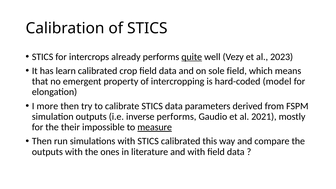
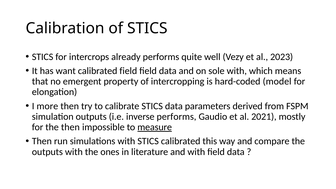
quite underline: present -> none
learn: learn -> want
calibrated crop: crop -> field
sole field: field -> with
the their: their -> then
